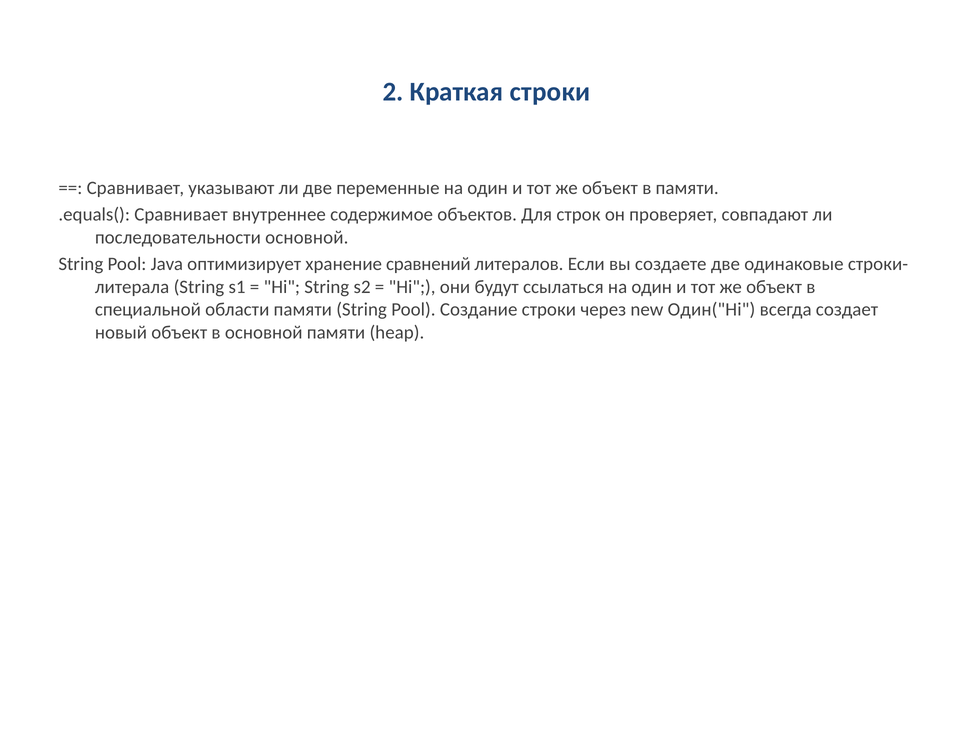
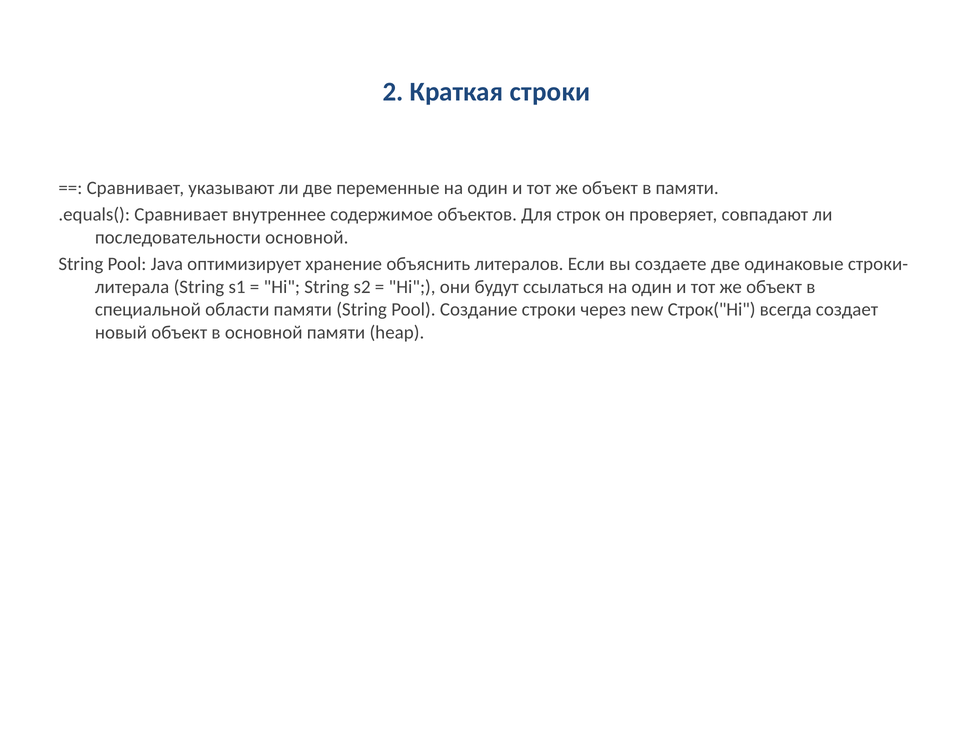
сравнений: сравнений -> объяснить
Один("Hi: Один("Hi -> Строк("Hi
